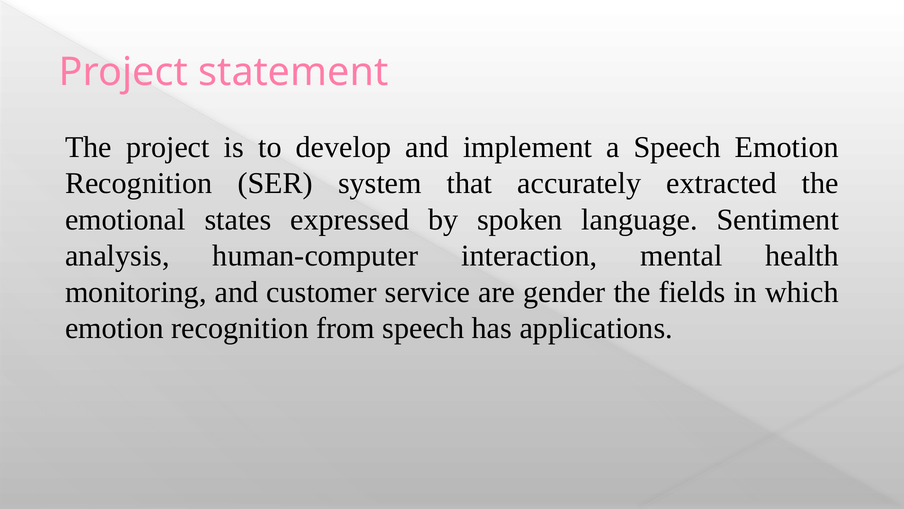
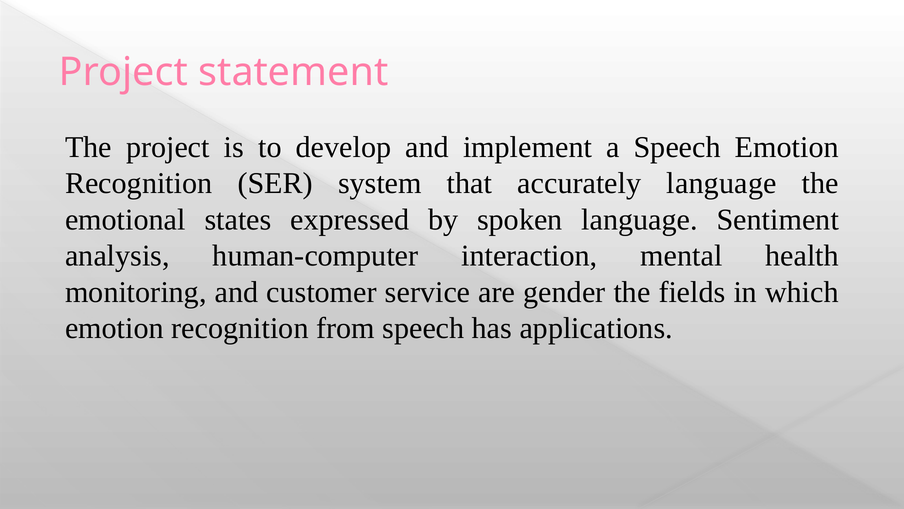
accurately extracted: extracted -> language
